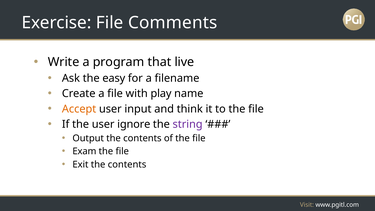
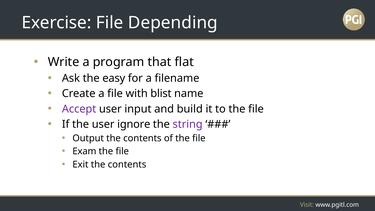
Comments: Comments -> Depending
live: live -> flat
play: play -> blist
Accept colour: orange -> purple
think: think -> build
